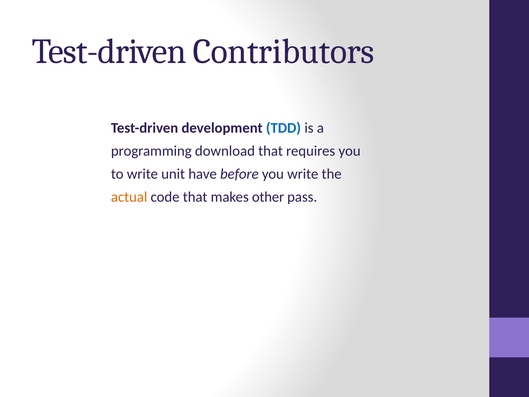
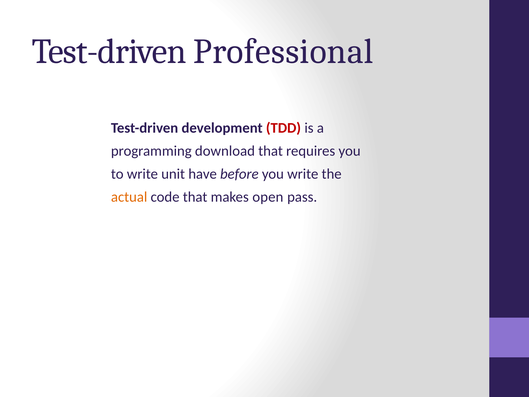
Contributors: Contributors -> Professional
TDD colour: blue -> red
other: other -> open
